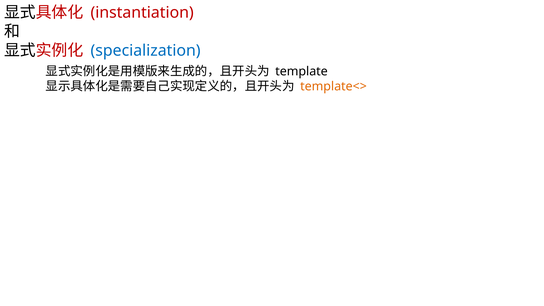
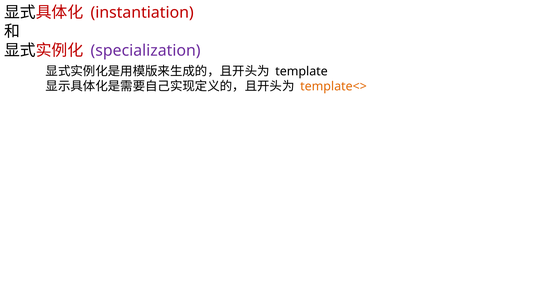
specialization colour: blue -> purple
